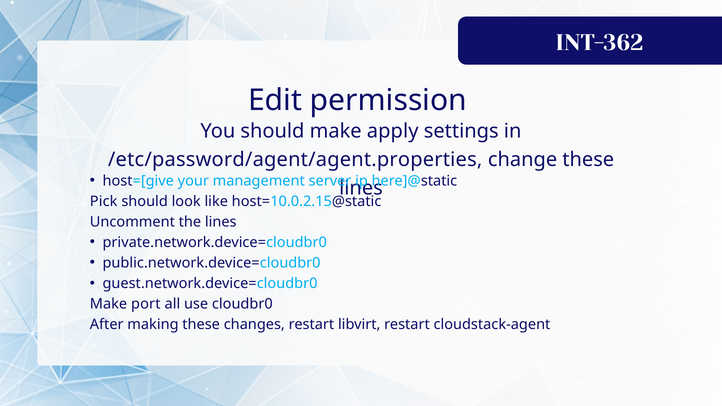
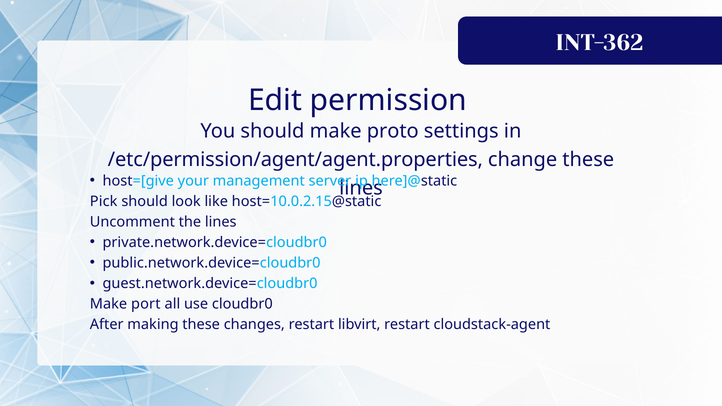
apply: apply -> proto
/etc/password/agent/agent.properties: /etc/password/agent/agent.properties -> /etc/permission/agent/agent.properties
